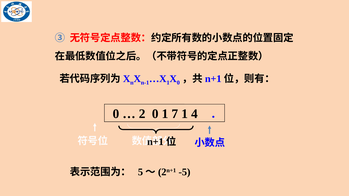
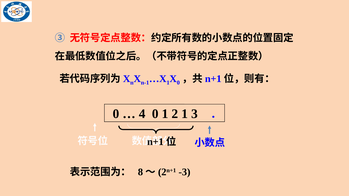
2: 2 -> 4
7: 7 -> 2
4: 4 -> 3
5: 5 -> 8
-5: -5 -> -3
